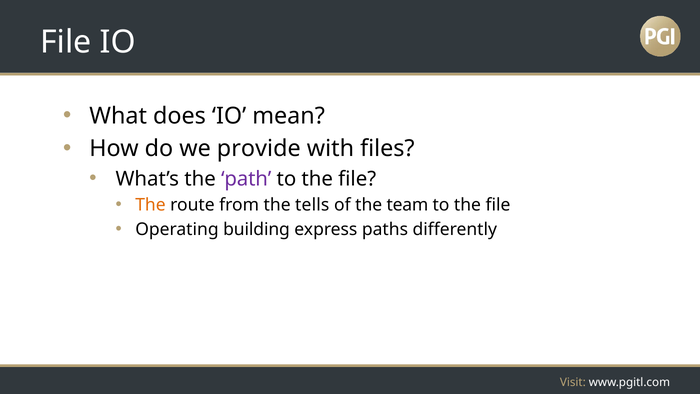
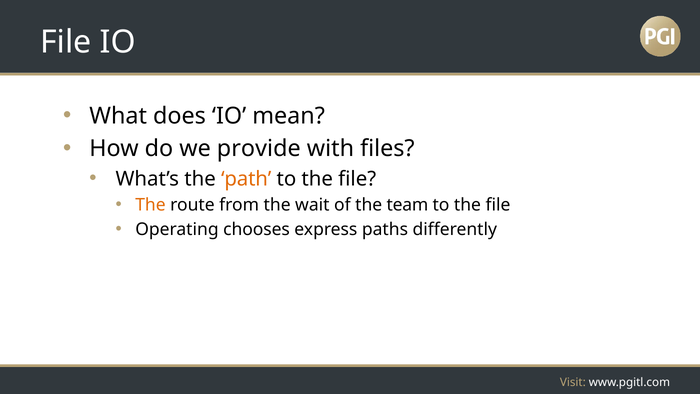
path colour: purple -> orange
tells: tells -> wait
building: building -> chooses
